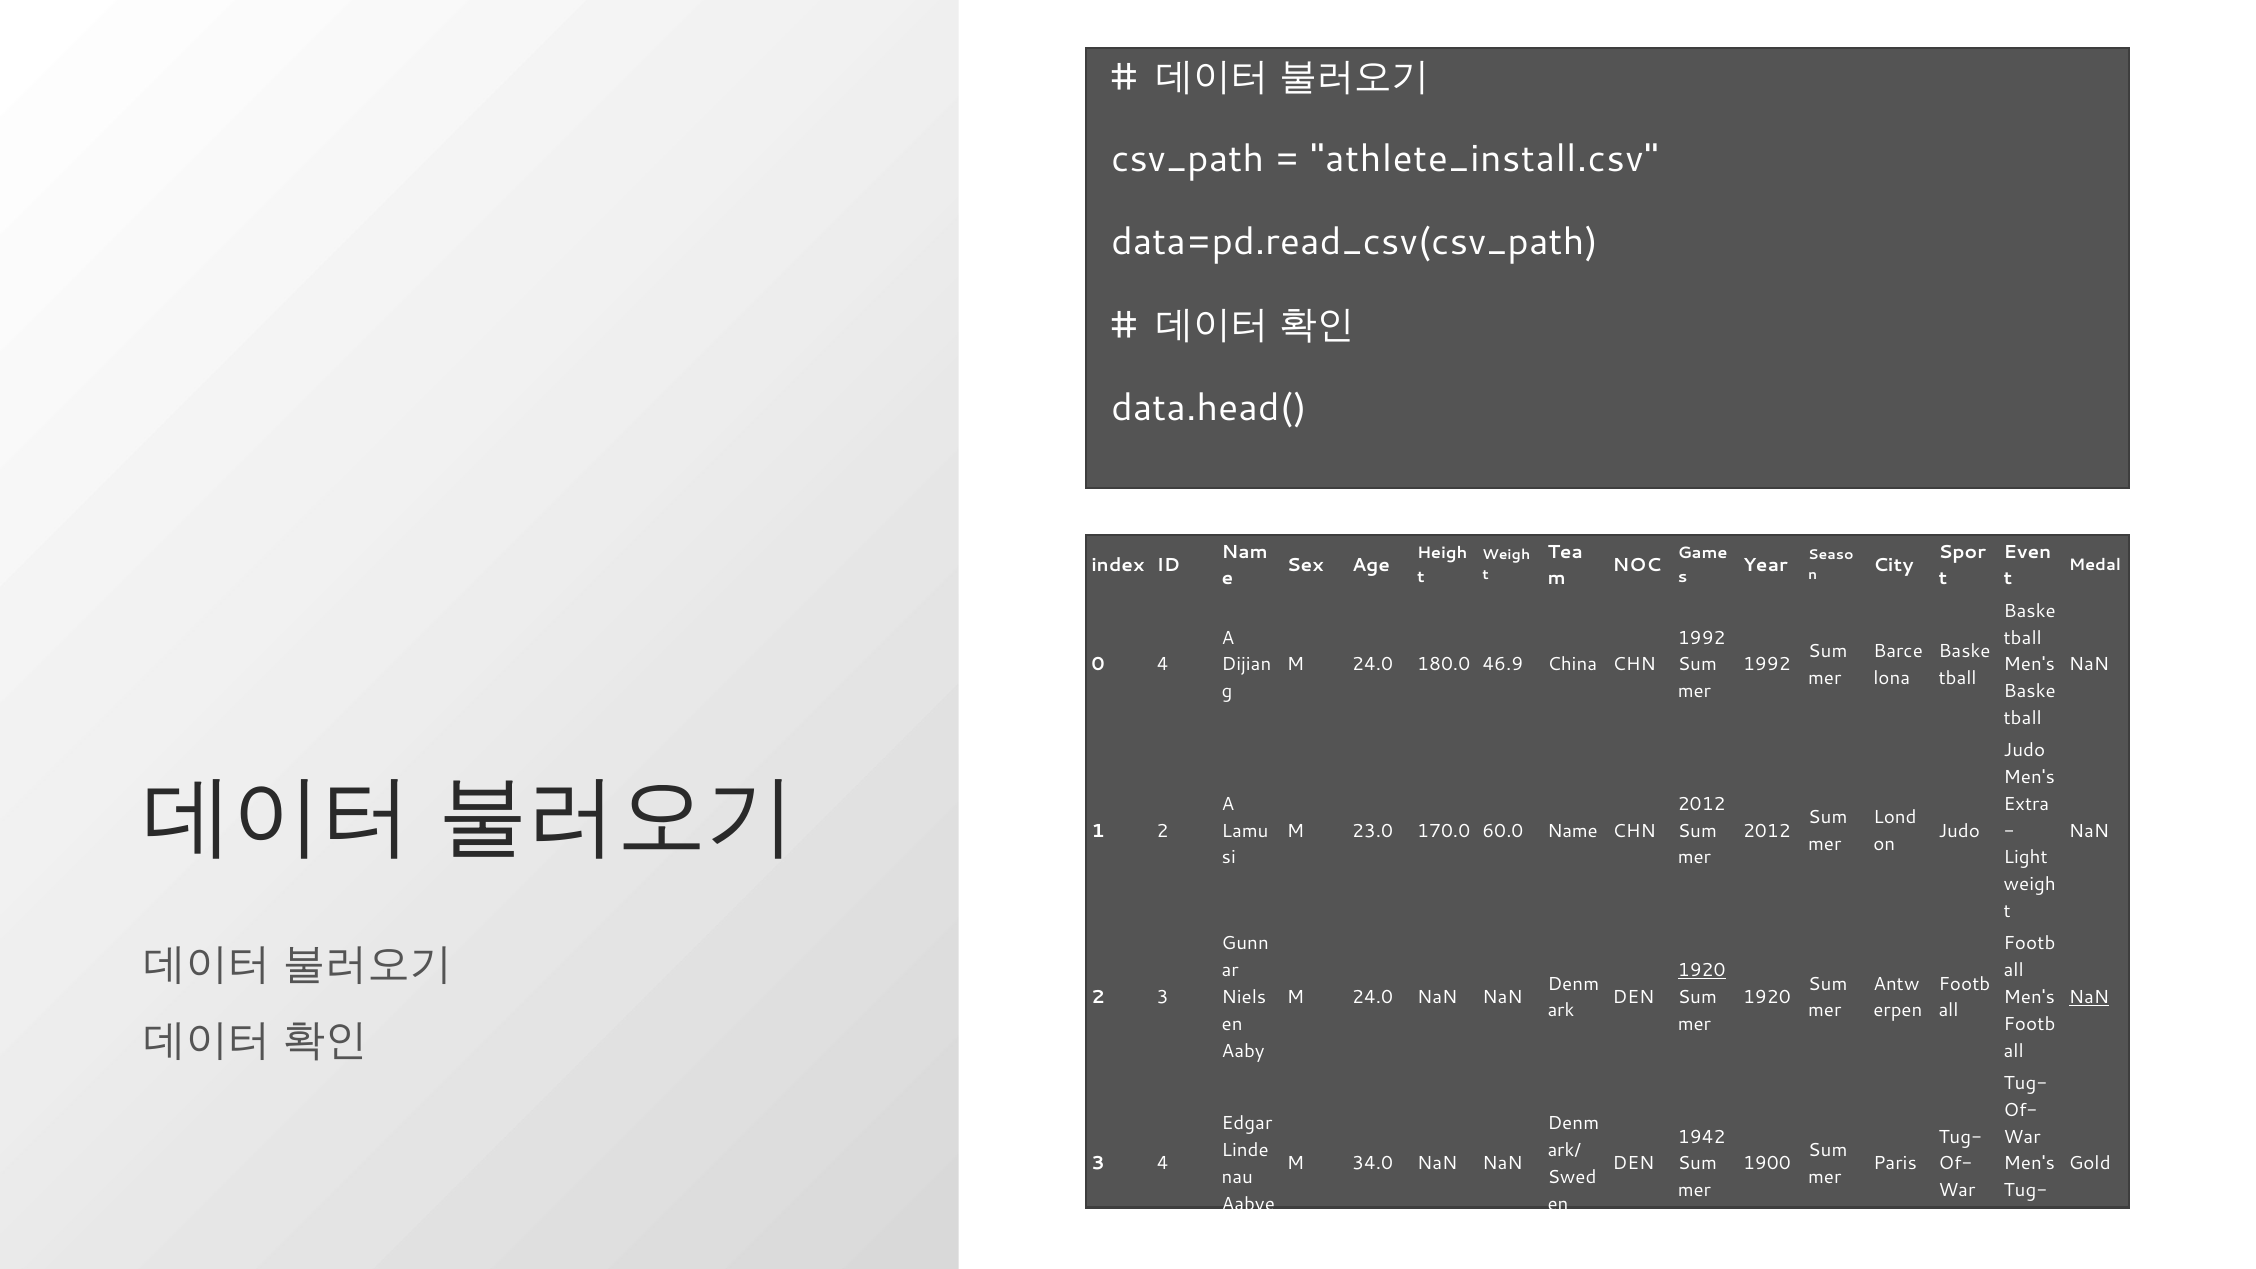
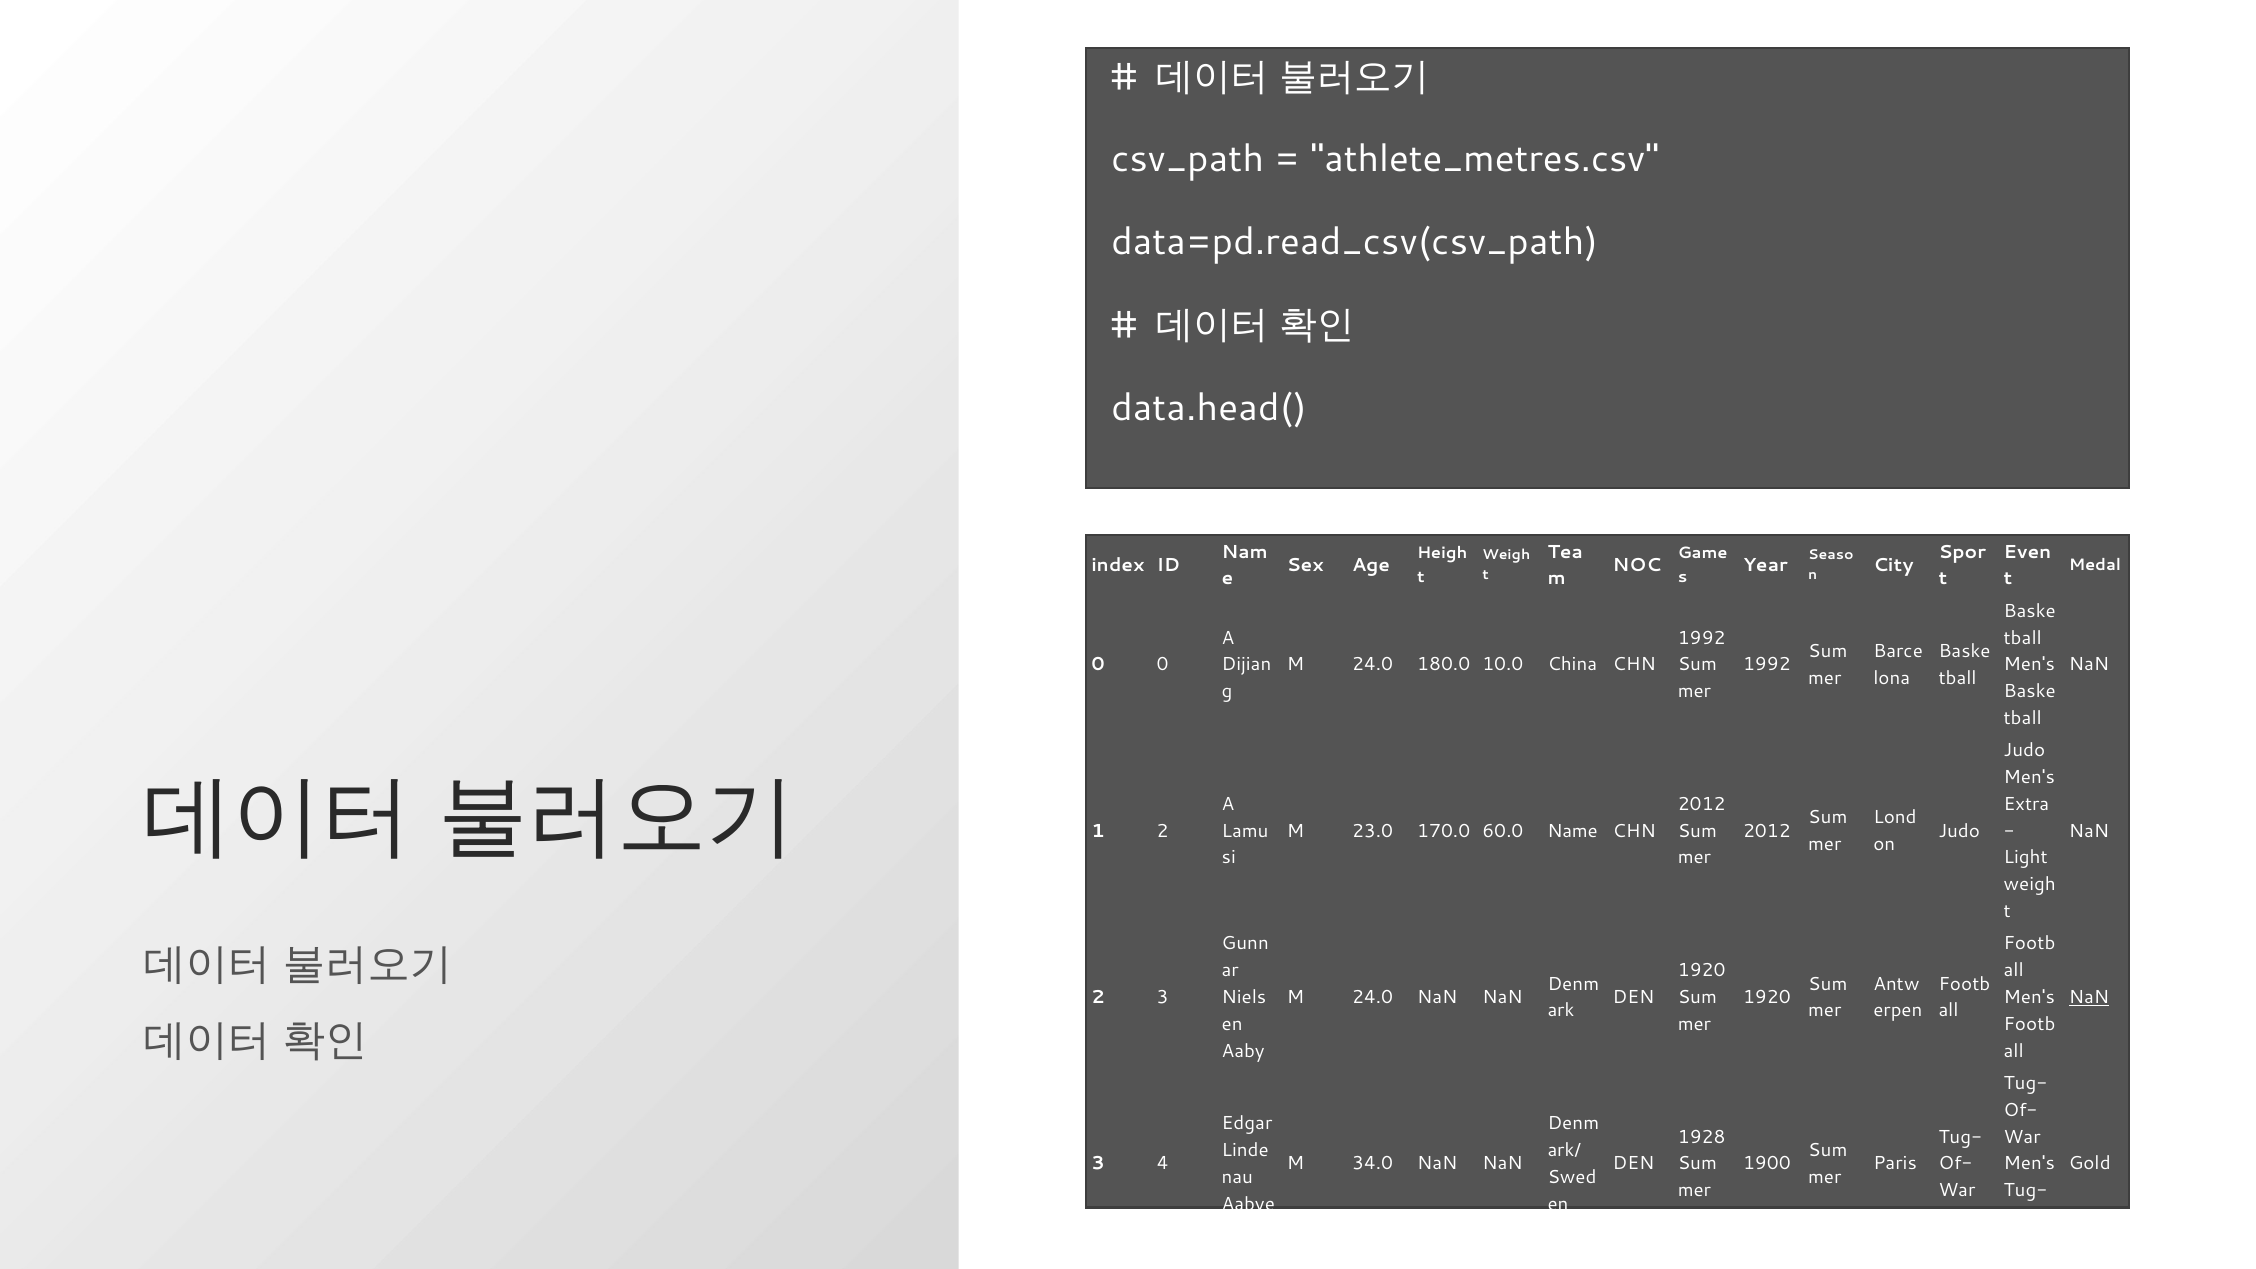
athlete_install.csv: athlete_install.csv -> athlete_metres.csv
0 4: 4 -> 0
46.9: 46.9 -> 10.0
1920 at (1702, 971) underline: present -> none
1942: 1942 -> 1928
